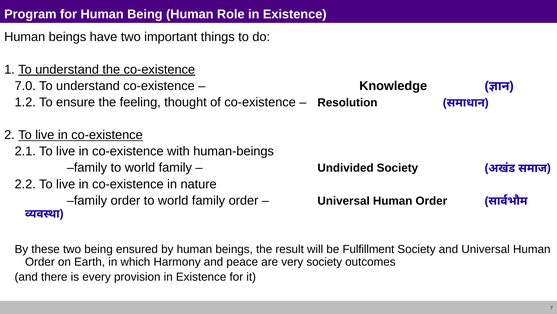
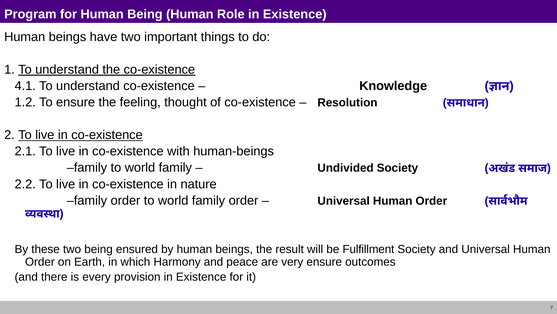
7.0: 7.0 -> 4.1
very society: society -> ensure
